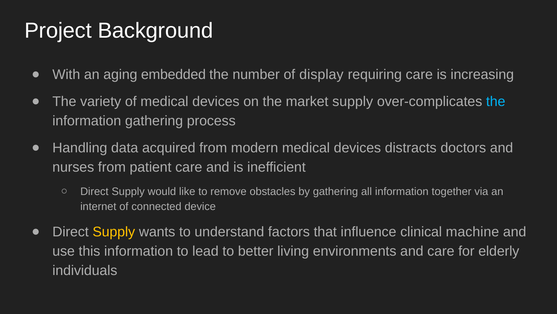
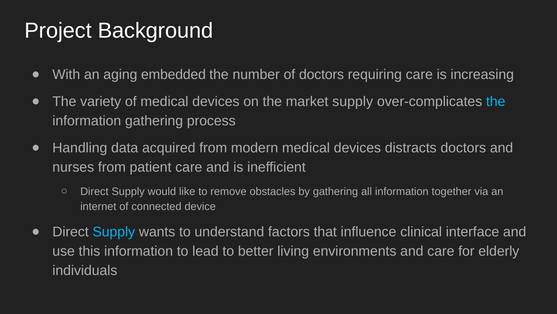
of display: display -> doctors
Supply at (114, 231) colour: yellow -> light blue
machine: machine -> interface
